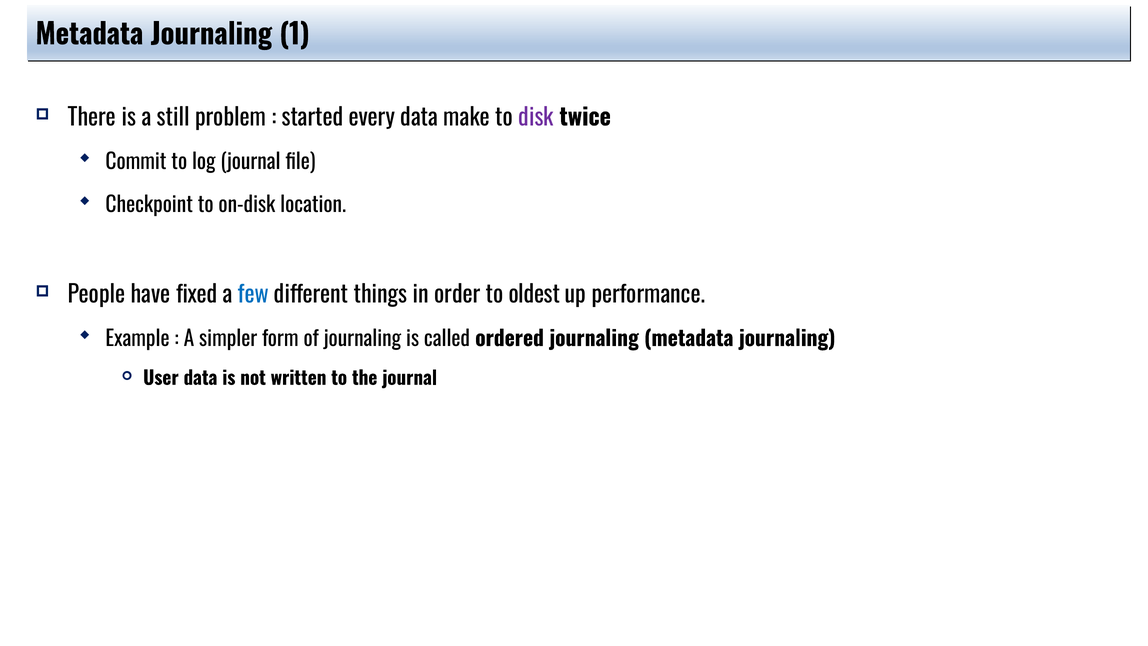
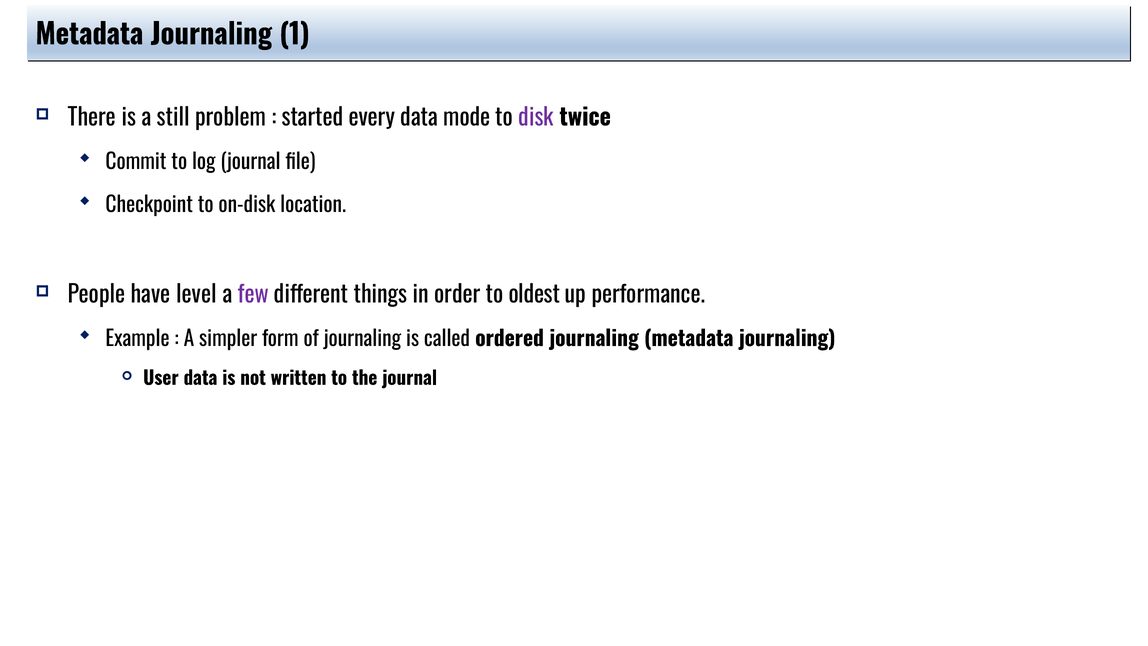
make: make -> mode
fixed: fixed -> level
few colour: blue -> purple
